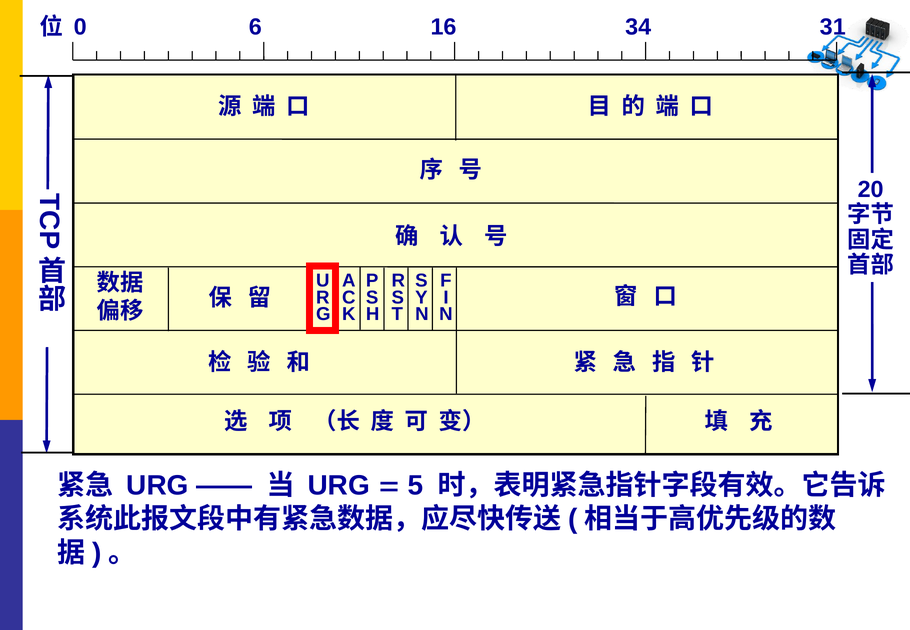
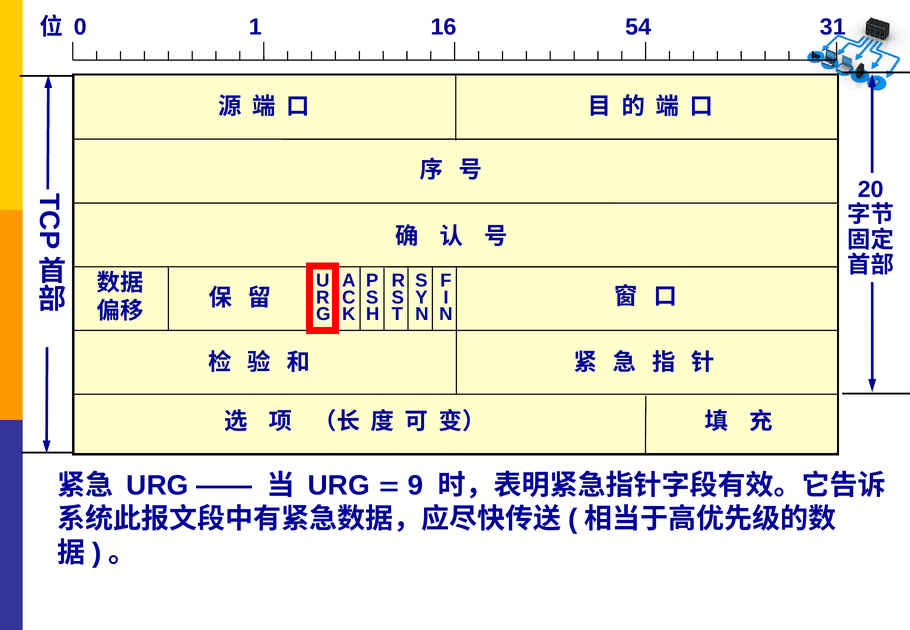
6: 6 -> 1
34: 34 -> 54
5: 5 -> 9
